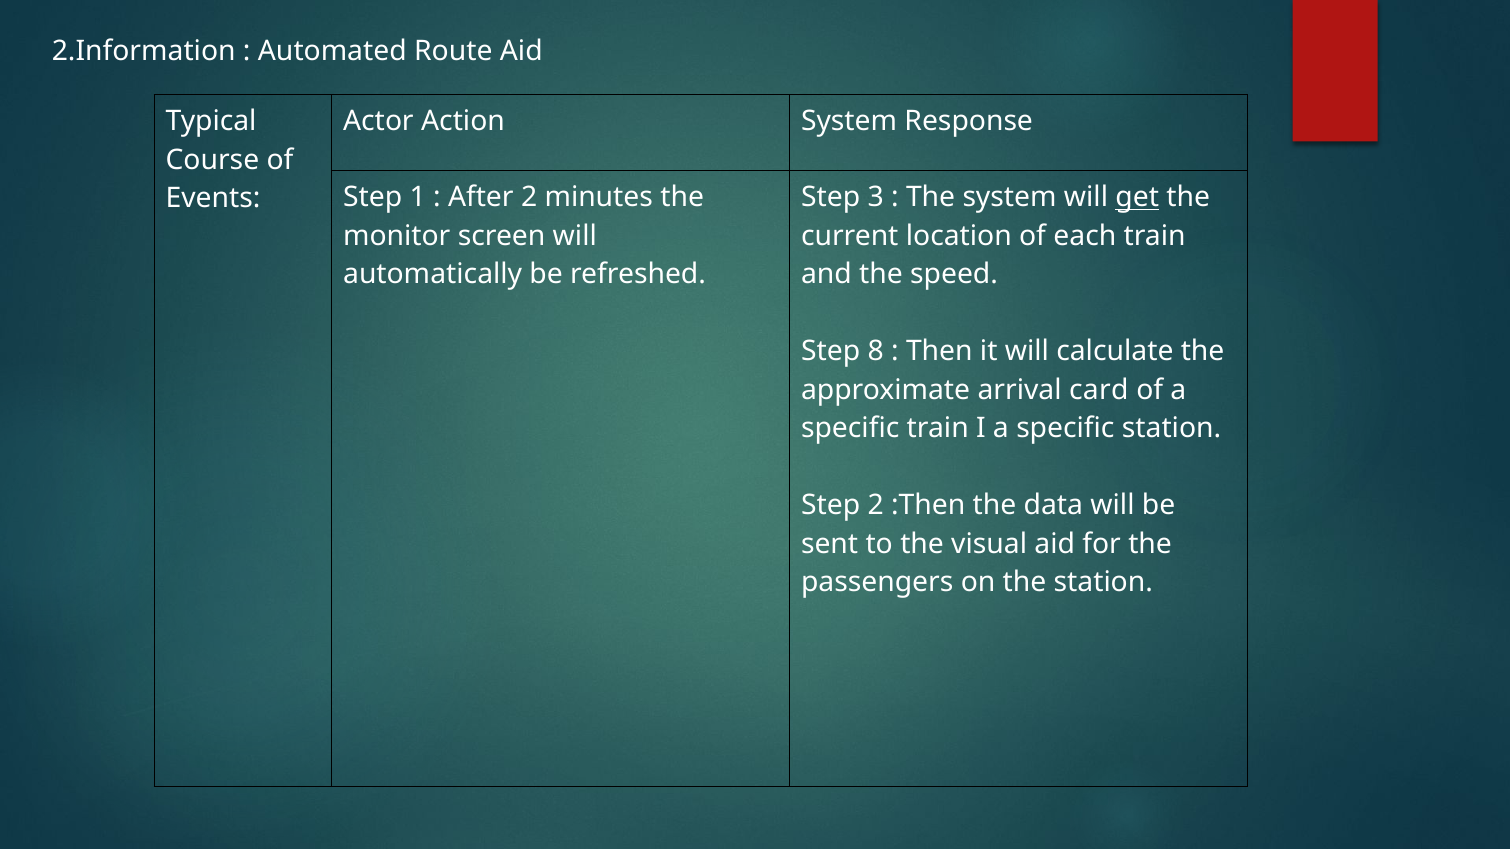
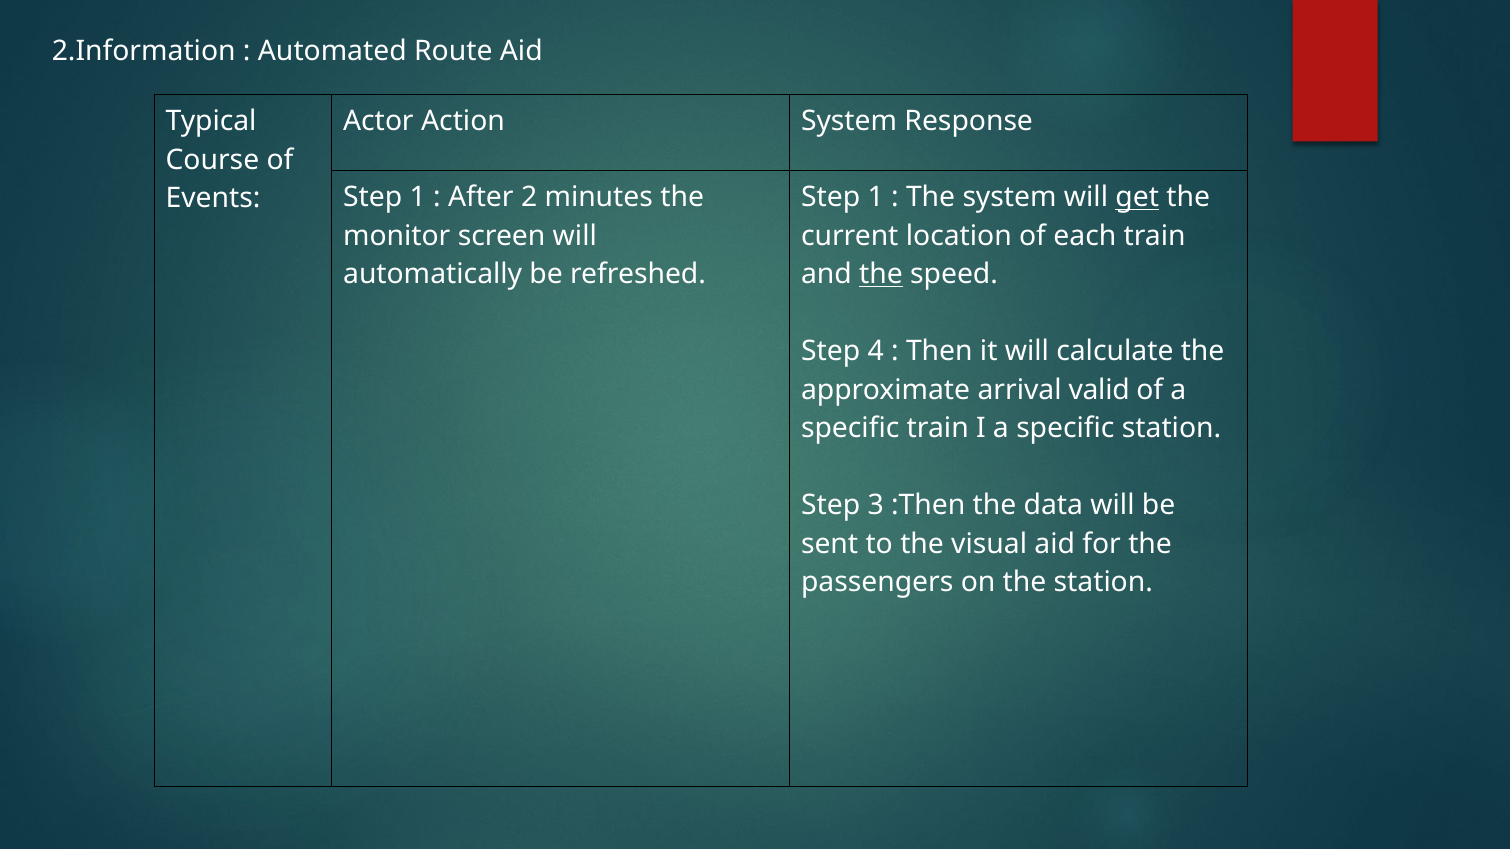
3 at (876, 197): 3 -> 1
the at (881, 274) underline: none -> present
8: 8 -> 4
card: card -> valid
Step 2: 2 -> 3
